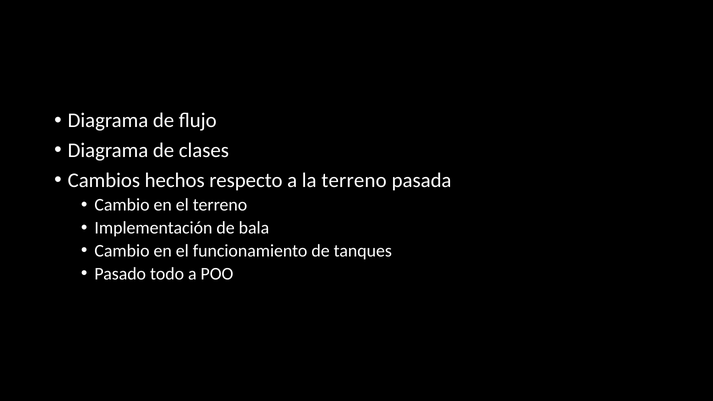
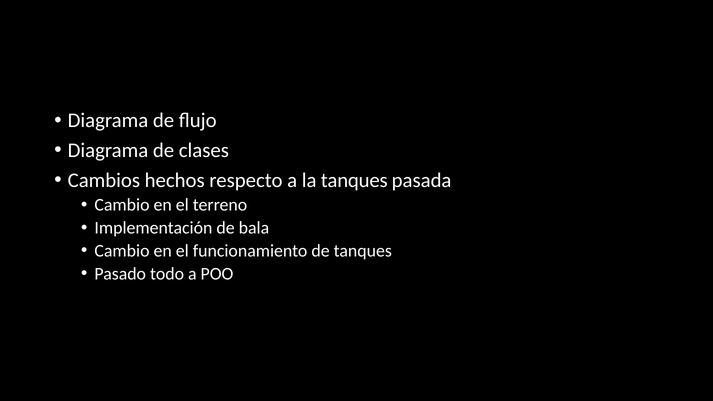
la terreno: terreno -> tanques
